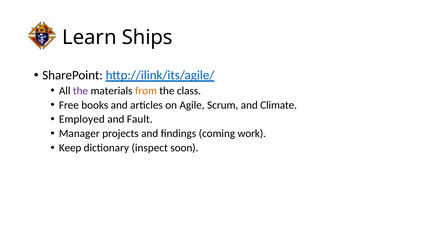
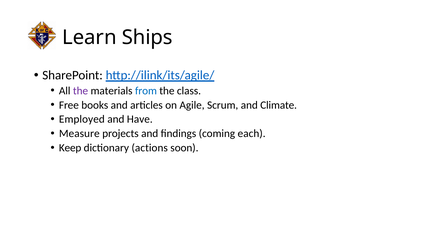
from colour: orange -> blue
Fault: Fault -> Have
Manager: Manager -> Measure
work: work -> each
inspect: inspect -> actions
